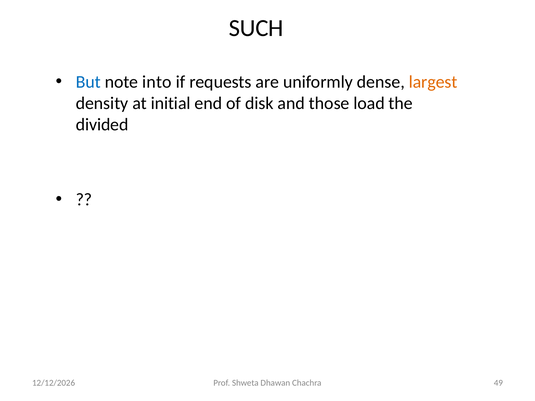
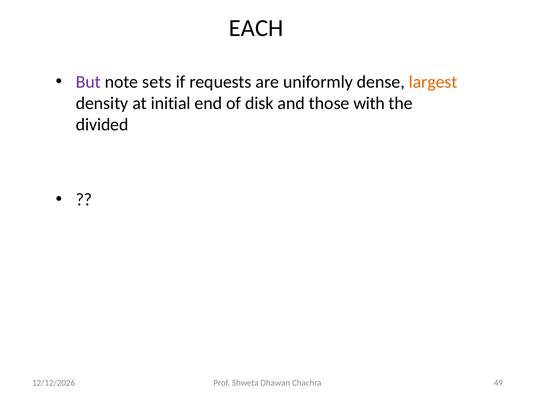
SUCH: SUCH -> EACH
But colour: blue -> purple
into: into -> sets
load: load -> with
